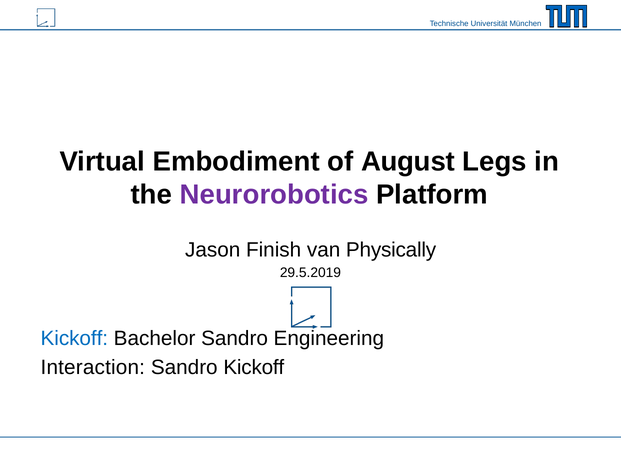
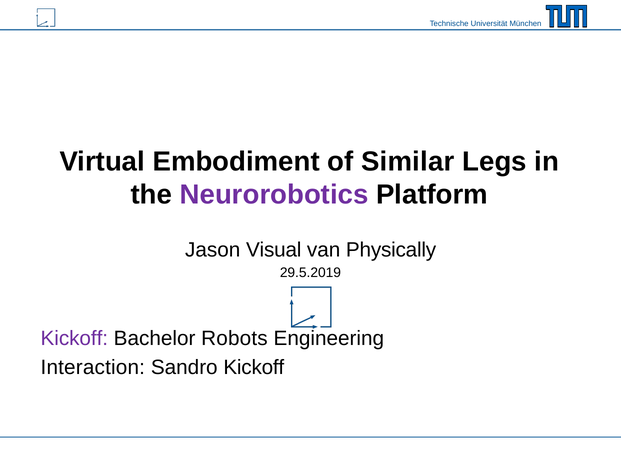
August: August -> Similar
Finish: Finish -> Visual
Kickoff at (74, 338) colour: blue -> purple
Bachelor Sandro: Sandro -> Robots
